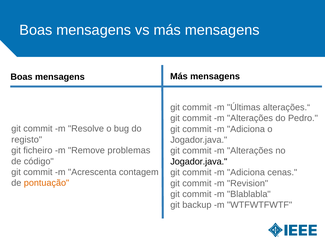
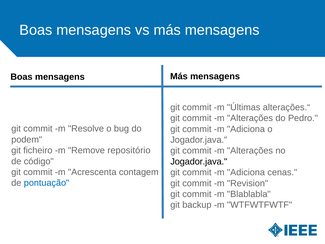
registo: registo -> podem
problemas: problemas -> repositório
pontuação colour: orange -> blue
